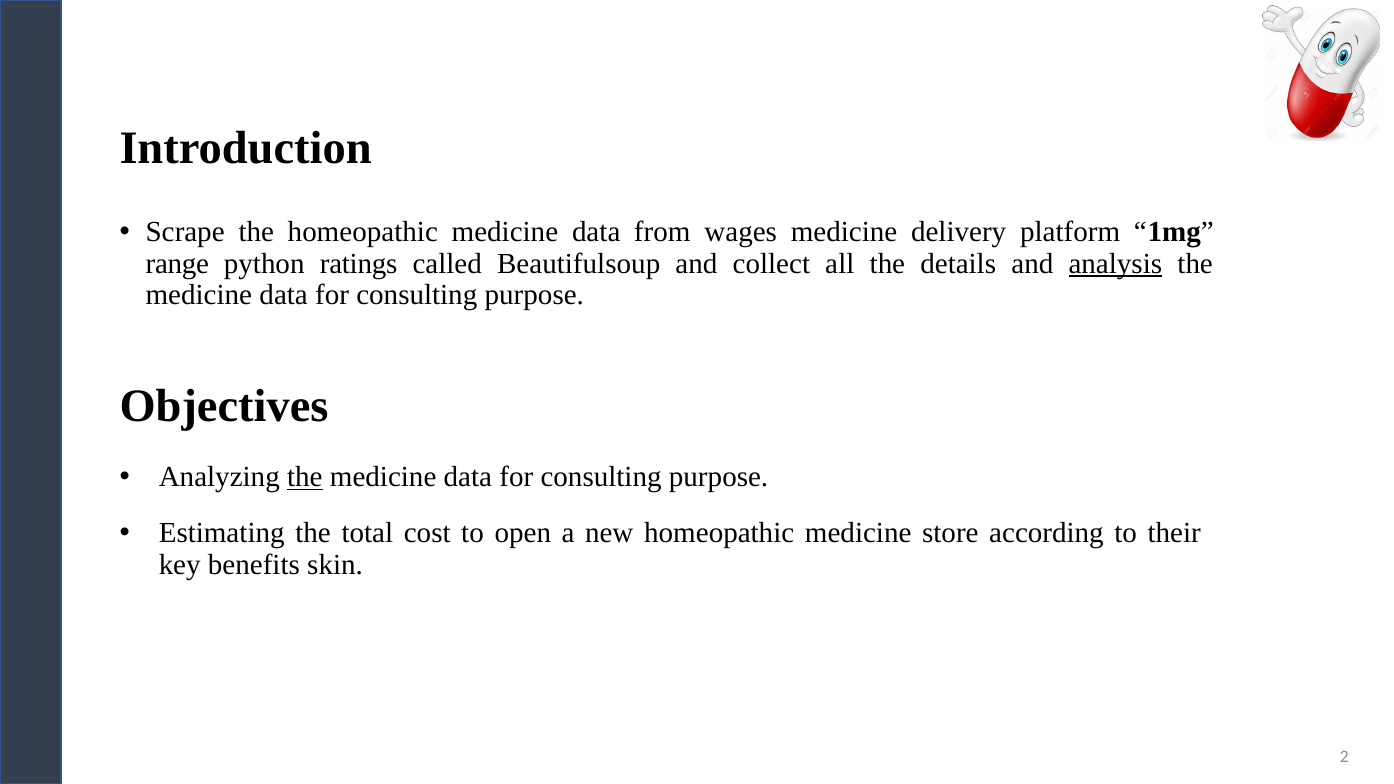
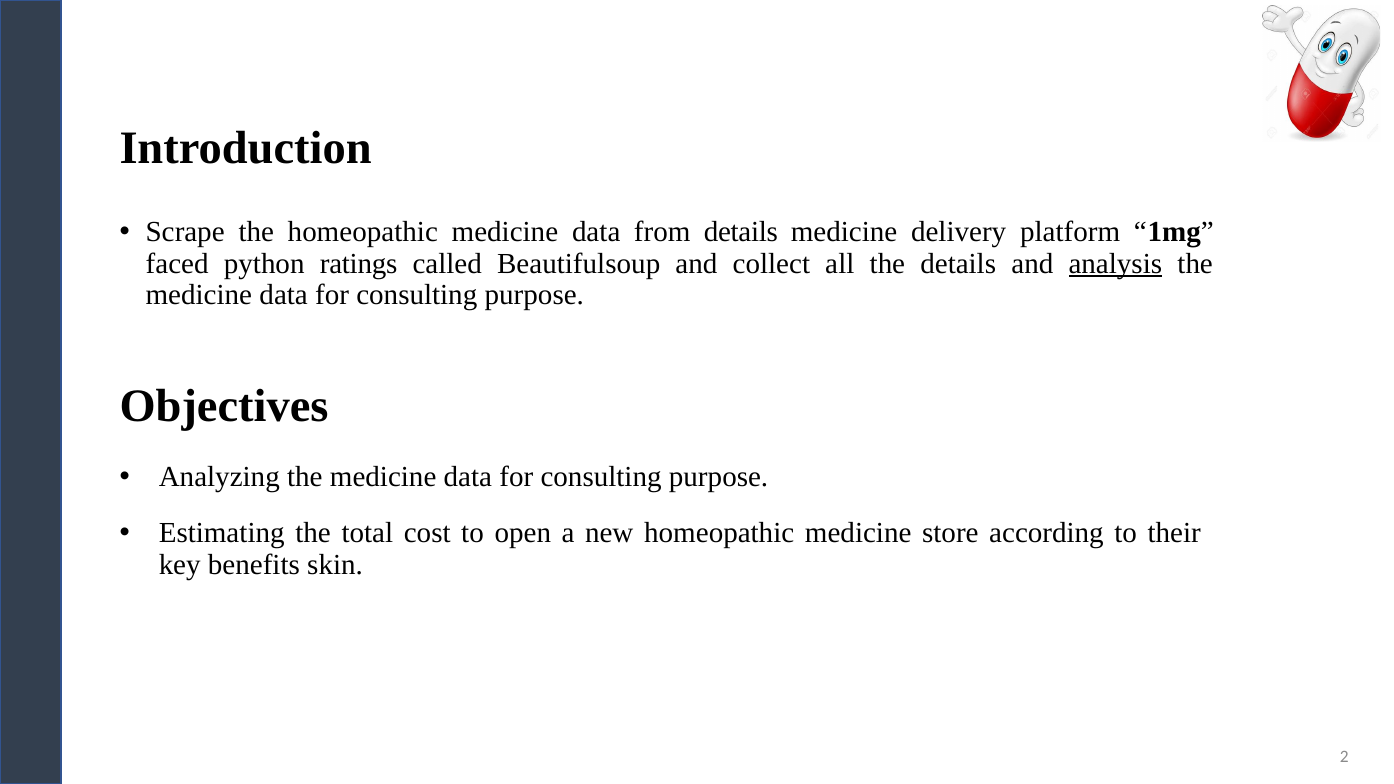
from wages: wages -> details
range: range -> faced
the at (305, 477) underline: present -> none
